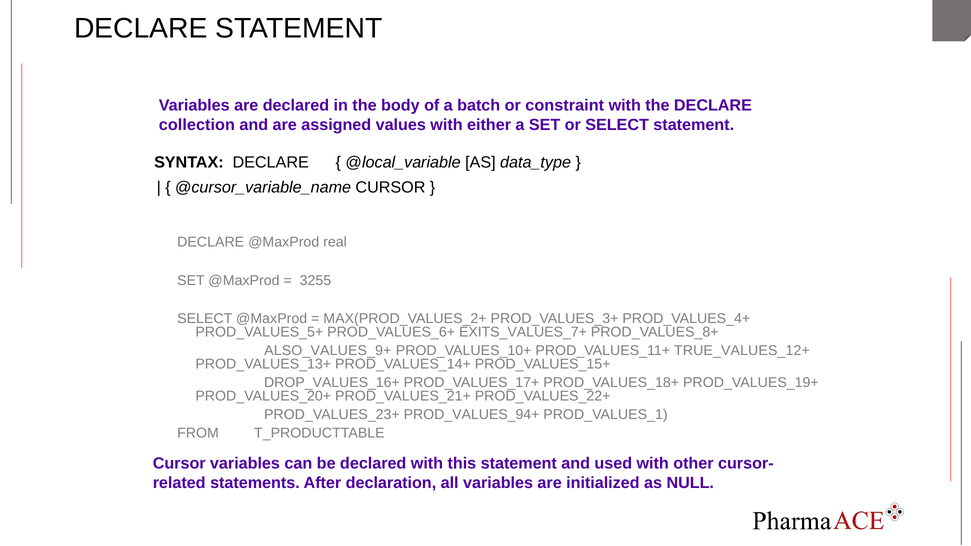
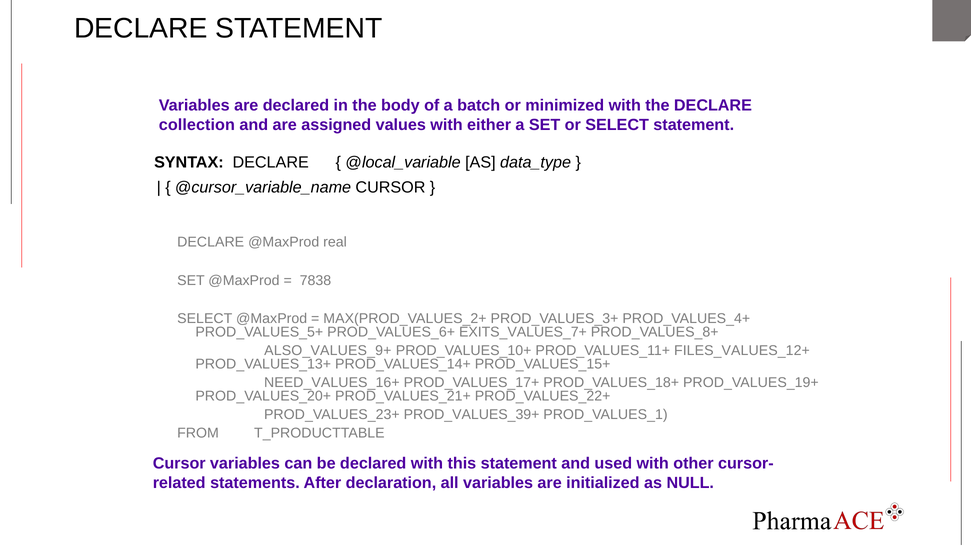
constraint: constraint -> minimized
3255: 3255 -> 7838
TRUE_VALUES_12+: TRUE_VALUES_12+ -> FILES_VALUES_12+
DROP_VALUES_16+: DROP_VALUES_16+ -> NEED_VALUES_16+
PROD_VALUES_94+: PROD_VALUES_94+ -> PROD_VALUES_39+
